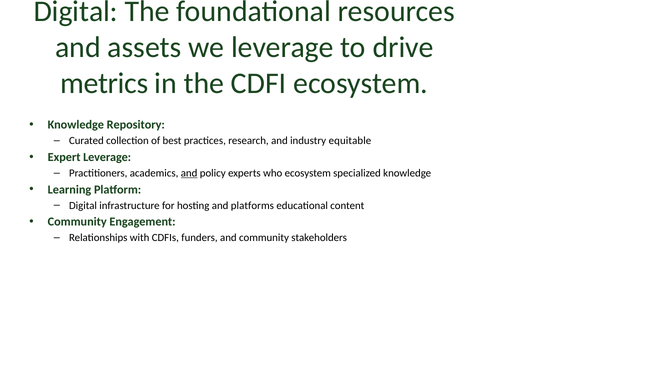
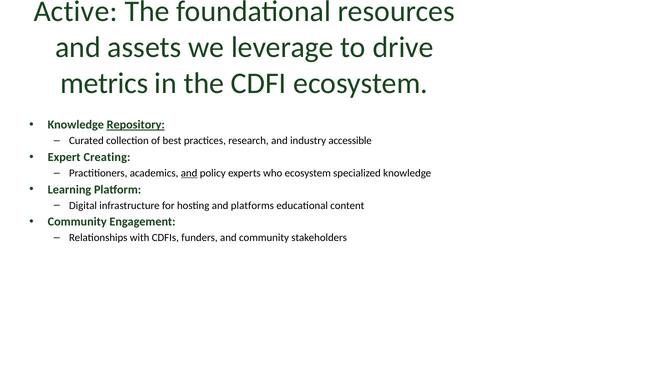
Digital at (76, 11): Digital -> Active
Repository underline: none -> present
equitable: equitable -> accessible
Expert Leverage: Leverage -> Creating
